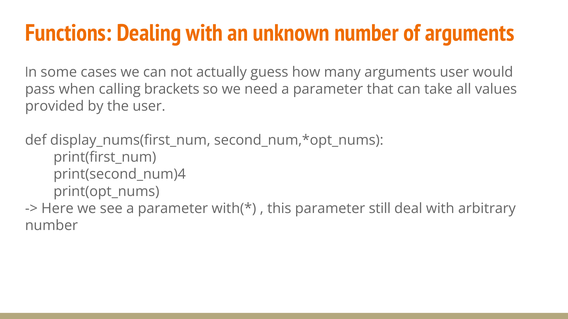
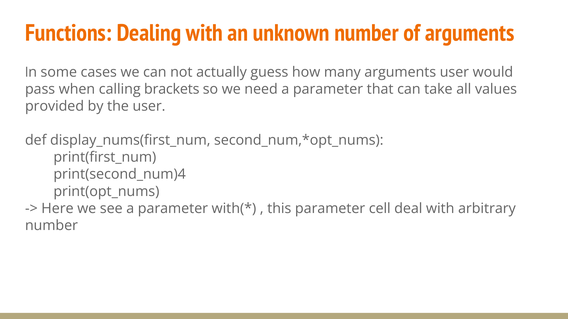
still: still -> cell
